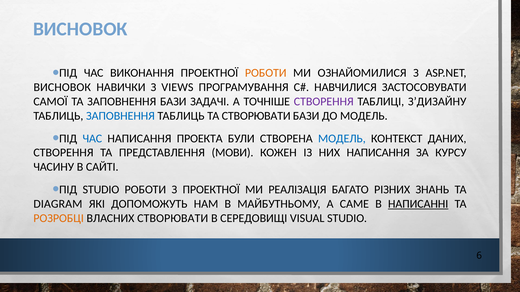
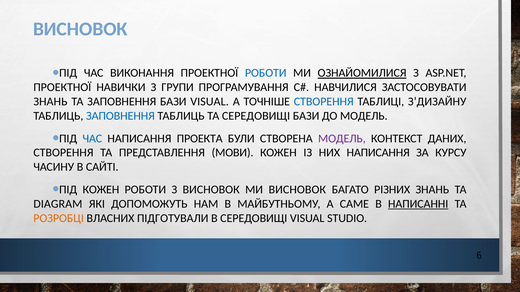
РОБОТИ at (266, 73) colour: orange -> blue
ОЗНАЙОМИЛИСЯ underline: none -> present
ВИСНОВОК at (62, 87): ВИСНОВОК -> ПРОЕКТНОЇ
VIEWS: VIEWS -> ГРУПИ
САМОЇ at (50, 102): САМОЇ -> ЗНАНЬ
БАЗИ ЗАДАЧІ: ЗАДАЧІ -> VISUAL
СТВОРЕННЯ at (324, 102) colour: purple -> blue
ТА СТВОРЮВАТИ: СТВОРЮВАТИ -> СЕРЕДОВИЩІ
МОДЕЛЬ at (342, 139) colour: blue -> purple
ПІД STUDIO: STUDIO -> КОЖЕН
З ПРОЕКТНОЇ: ПРОЕКТНОЇ -> ВИСНОВОК
МИ РЕАЛІЗАЦІЯ: РЕАЛІЗАЦІЯ -> ВИСНОВОК
ВЛАСНИХ СТВОРЮВАТИ: СТВОРЮВАТИ -> ПІДГОТУВАЛИ
